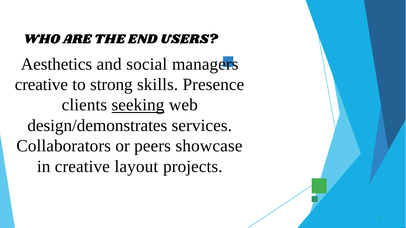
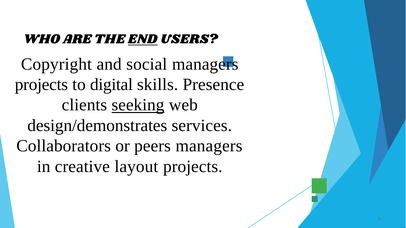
END underline: none -> present
Aesthetics: Aesthetics -> Copyright
creative at (41, 85): creative -> projects
strong: strong -> digital
peers showcase: showcase -> managers
